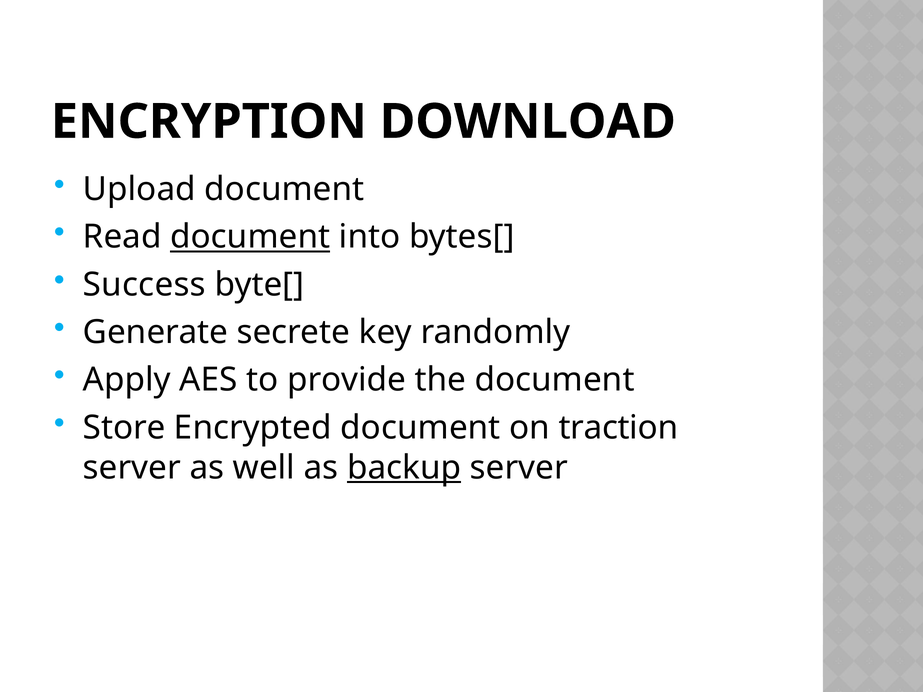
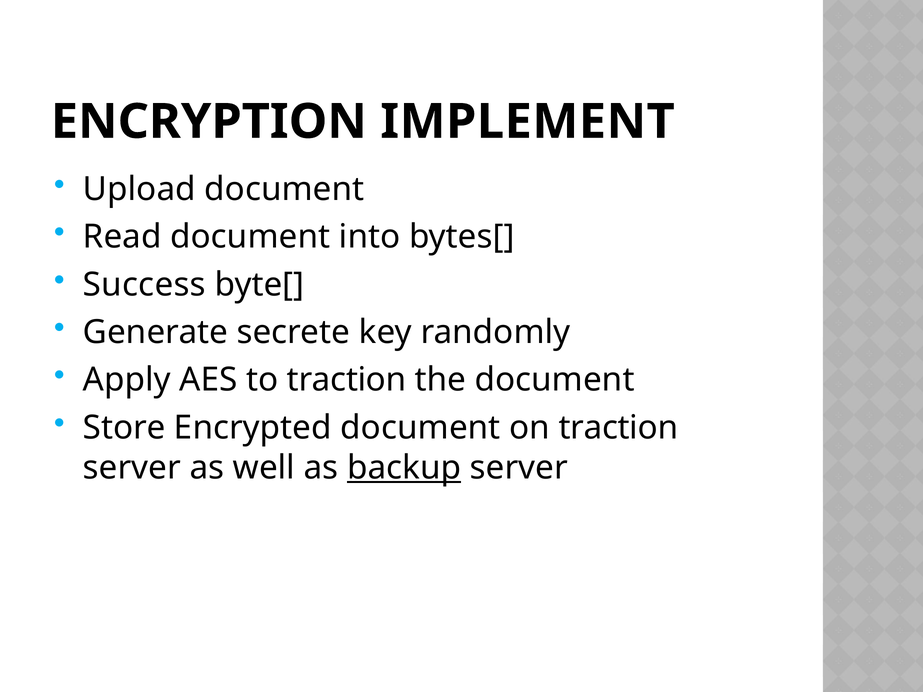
DOWNLOAD: DOWNLOAD -> IMPLEMENT
document at (250, 237) underline: present -> none
to provide: provide -> traction
